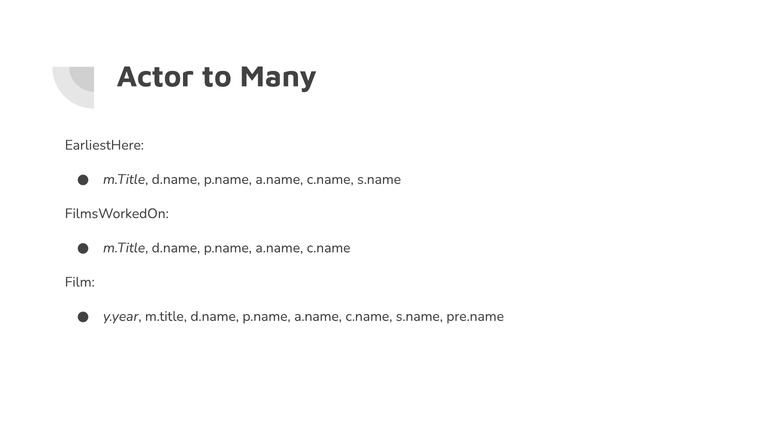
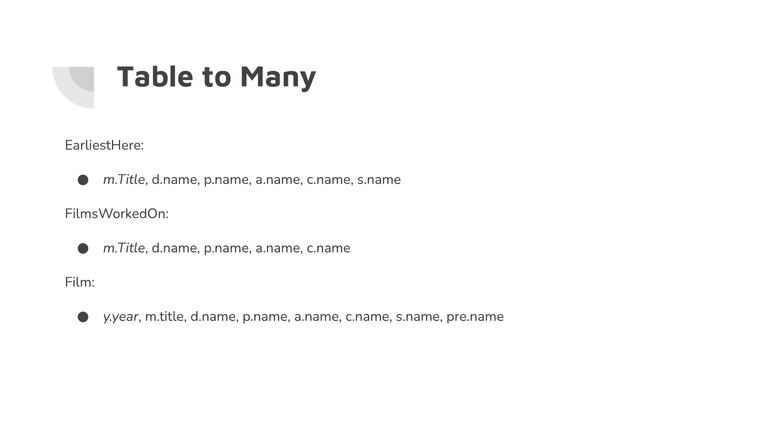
Actor: Actor -> Table
